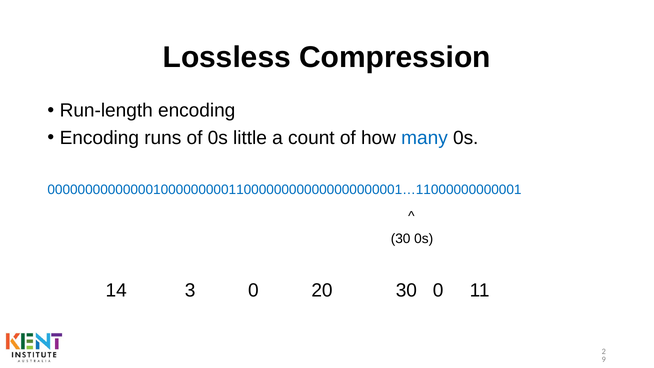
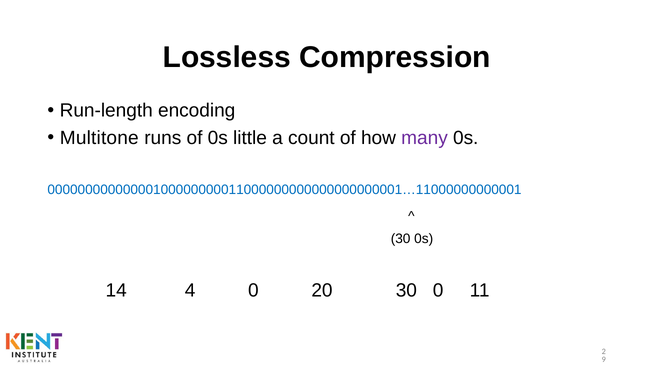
Encoding at (99, 138): Encoding -> Multitone
many colour: blue -> purple
3: 3 -> 4
